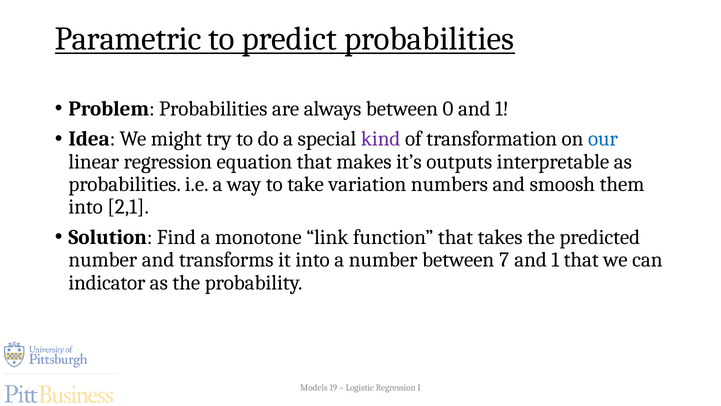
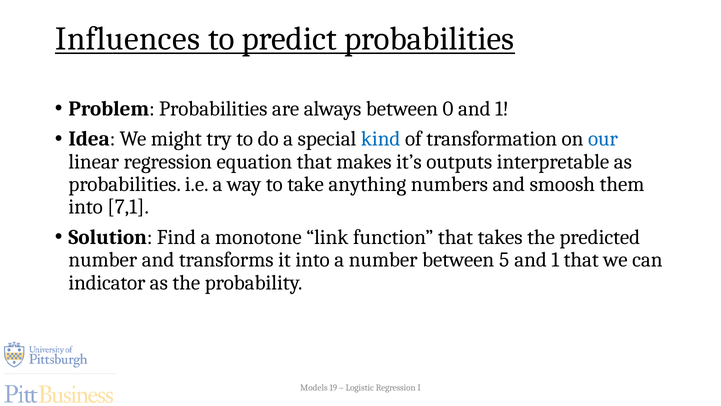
Parametric: Parametric -> Influences
kind colour: purple -> blue
variation: variation -> anything
2,1: 2,1 -> 7,1
7: 7 -> 5
